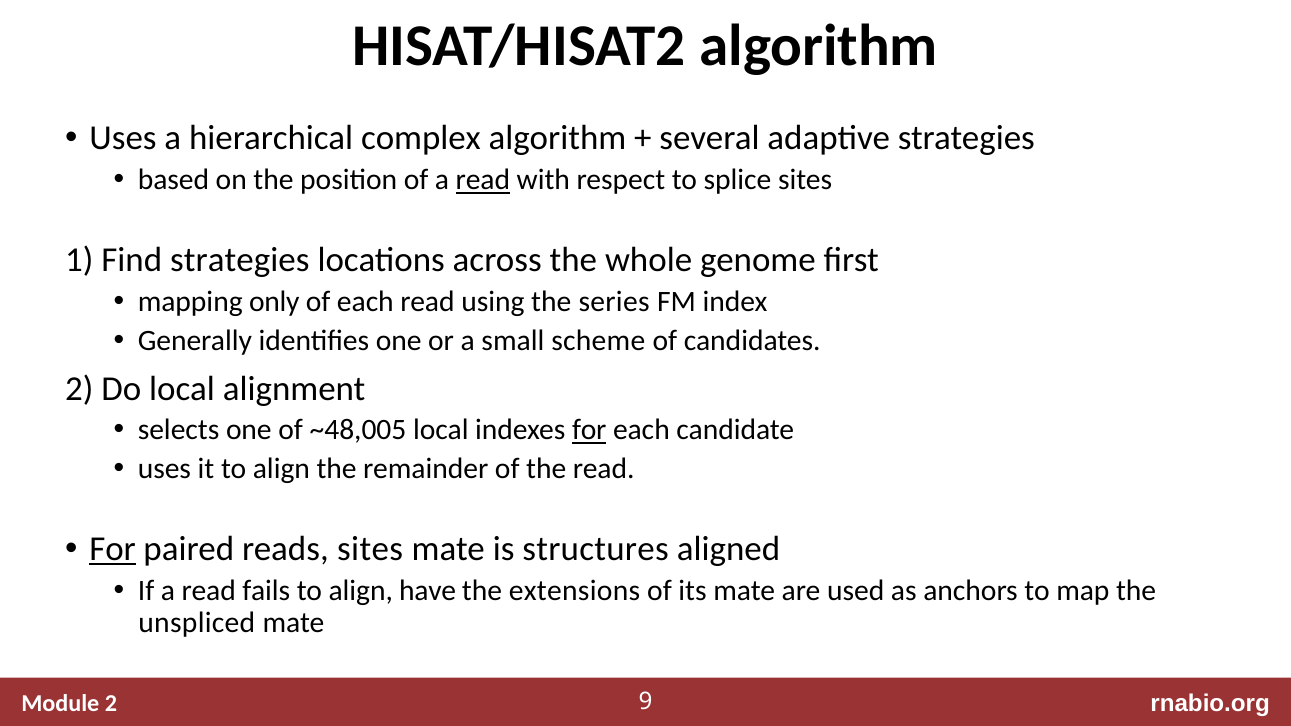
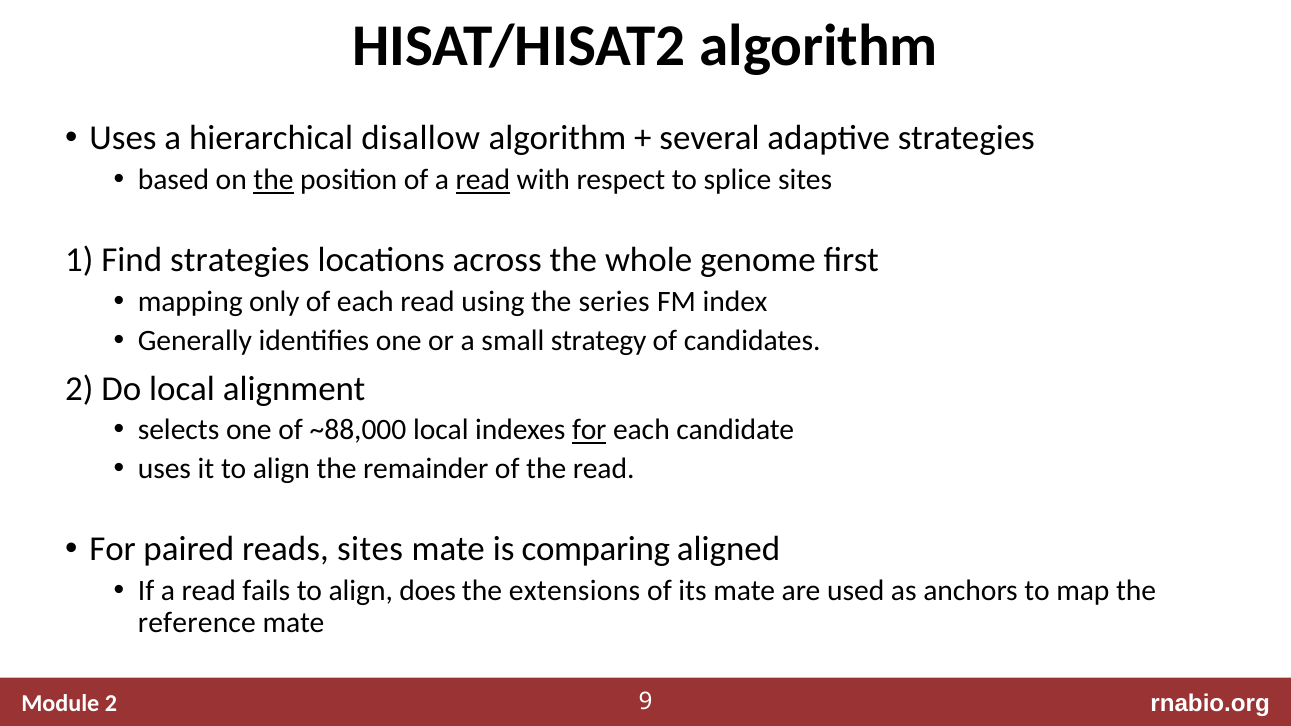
complex: complex -> disallow
the at (273, 180) underline: none -> present
scheme: scheme -> strategy
~48,005: ~48,005 -> ~88,000
For at (113, 549) underline: present -> none
structures: structures -> comparing
have: have -> does
unspliced: unspliced -> reference
